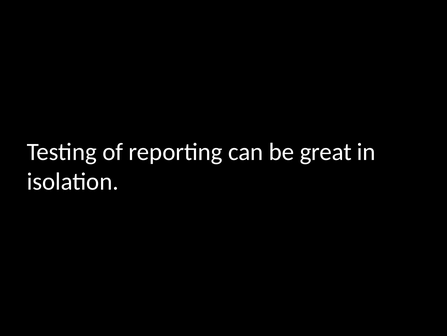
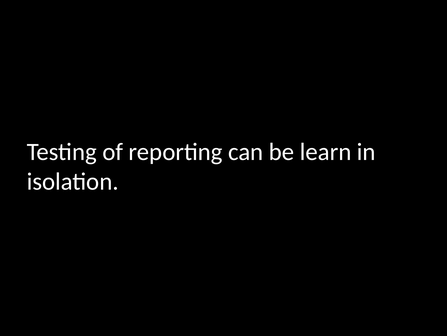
great: great -> learn
